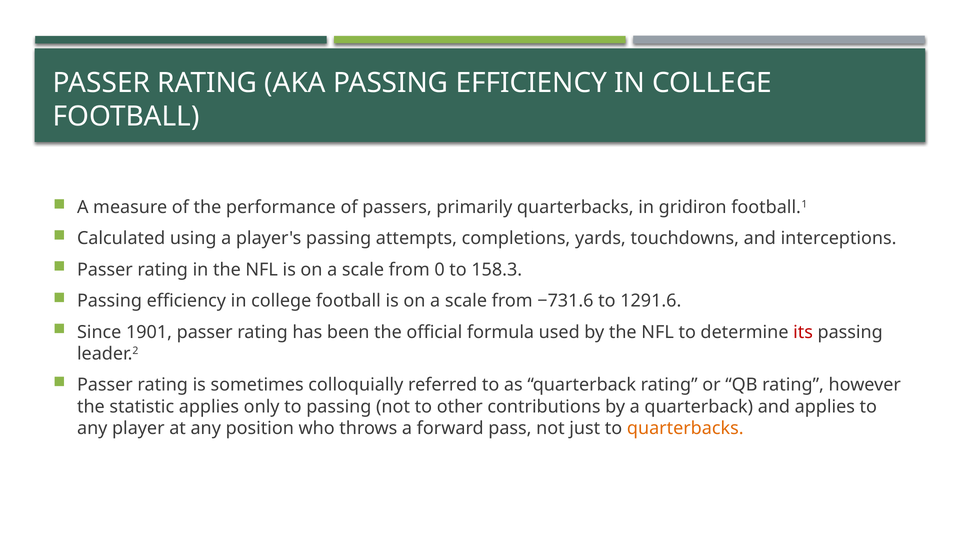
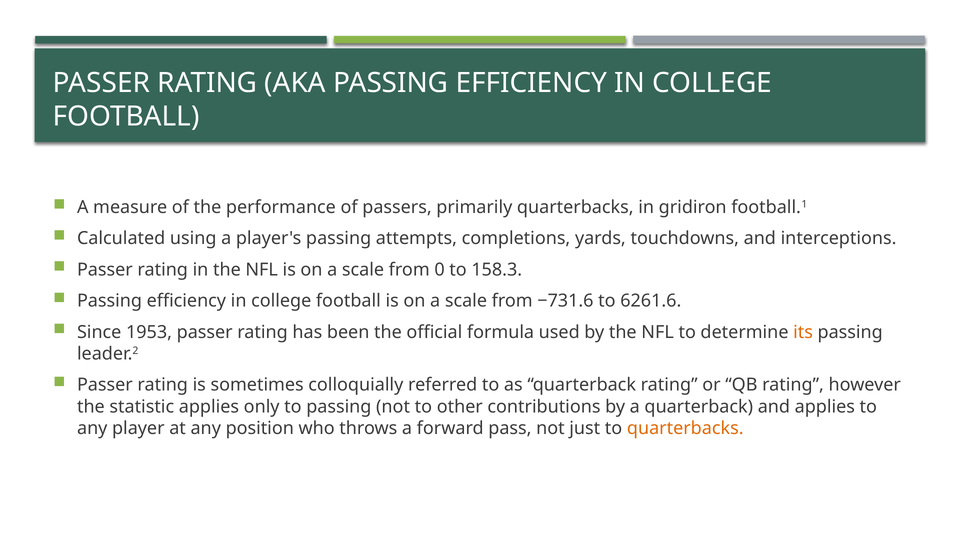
1291.6: 1291.6 -> 6261.6
1901: 1901 -> 1953
its colour: red -> orange
